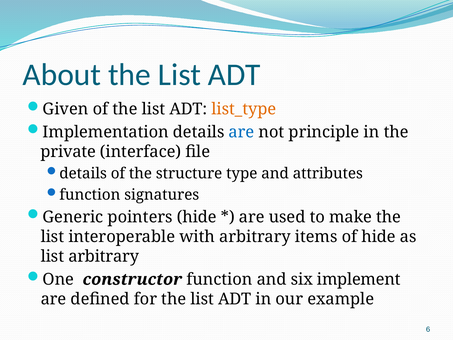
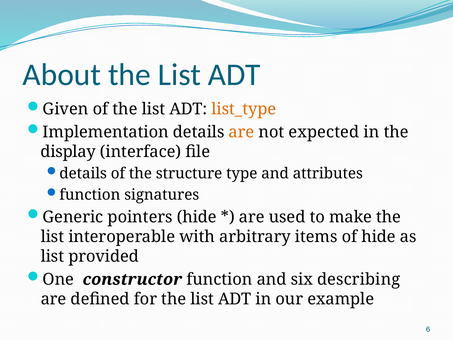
are at (241, 132) colour: blue -> orange
principle: principle -> expected
private: private -> display
list arbitrary: arbitrary -> provided
implement: implement -> describing
